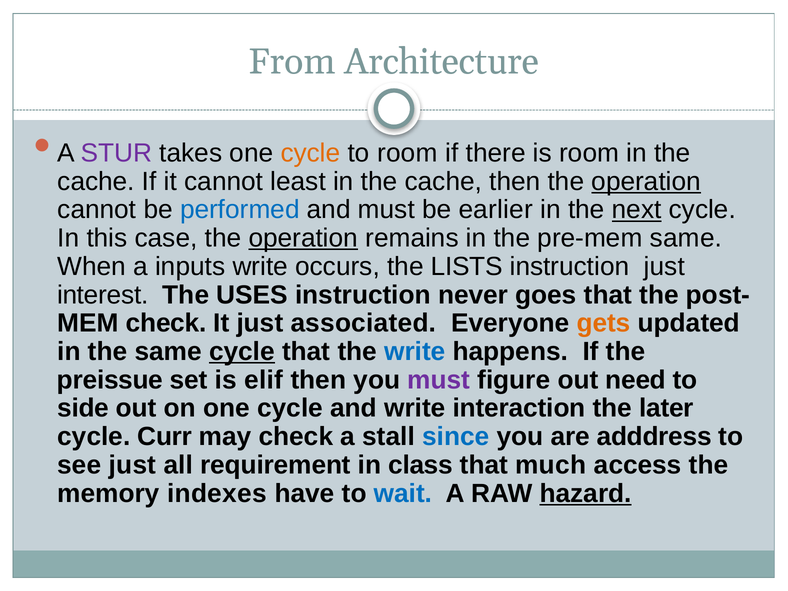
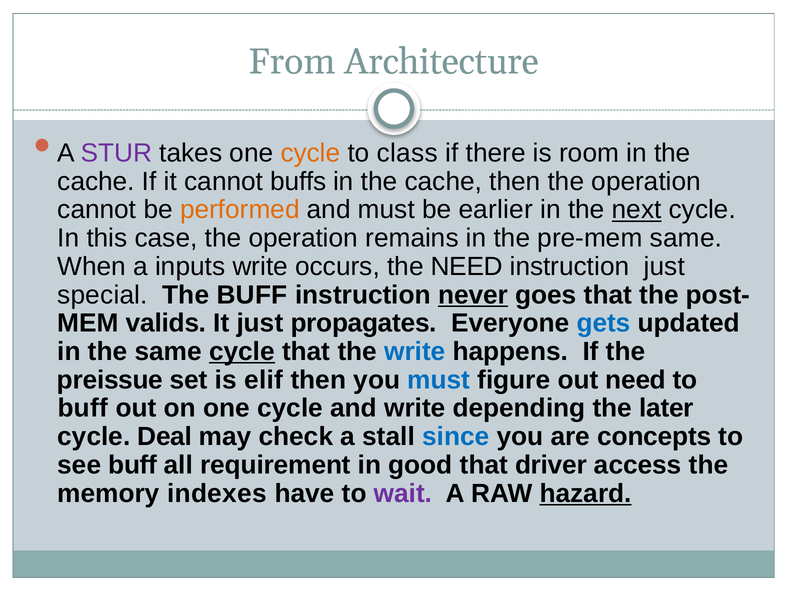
to room: room -> class
least: least -> buffs
operation at (646, 181) underline: present -> none
performed colour: blue -> orange
operation at (303, 238) underline: present -> none
the LISTS: LISTS -> NEED
interest: interest -> special
The USES: USES -> BUFF
never underline: none -> present
check at (166, 323): check -> valids
associated: associated -> propagates
gets colour: orange -> blue
must at (439, 380) colour: purple -> blue
side at (83, 408): side -> buff
interaction: interaction -> depending
Curr: Curr -> Deal
adddress: adddress -> concepts
see just: just -> buff
class: class -> good
much: much -> driver
wait colour: blue -> purple
